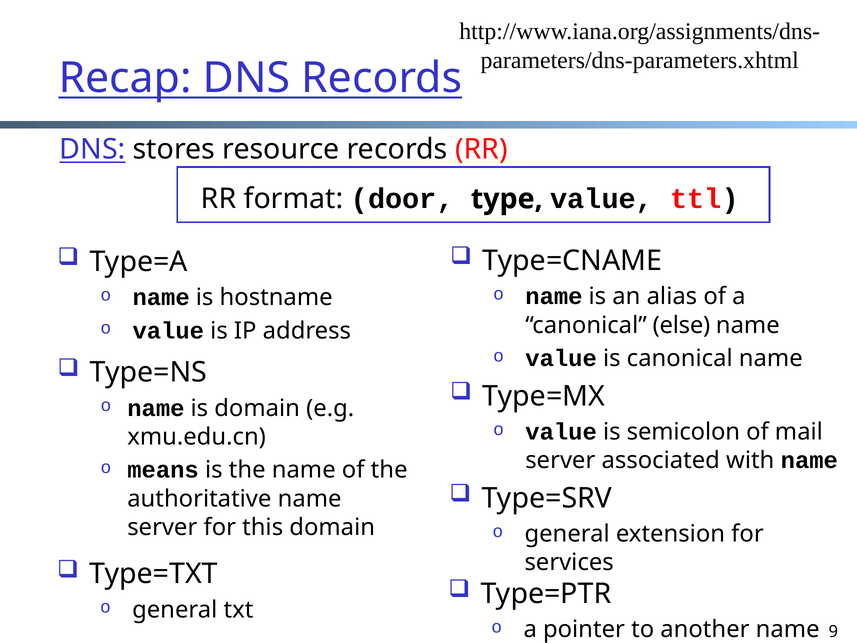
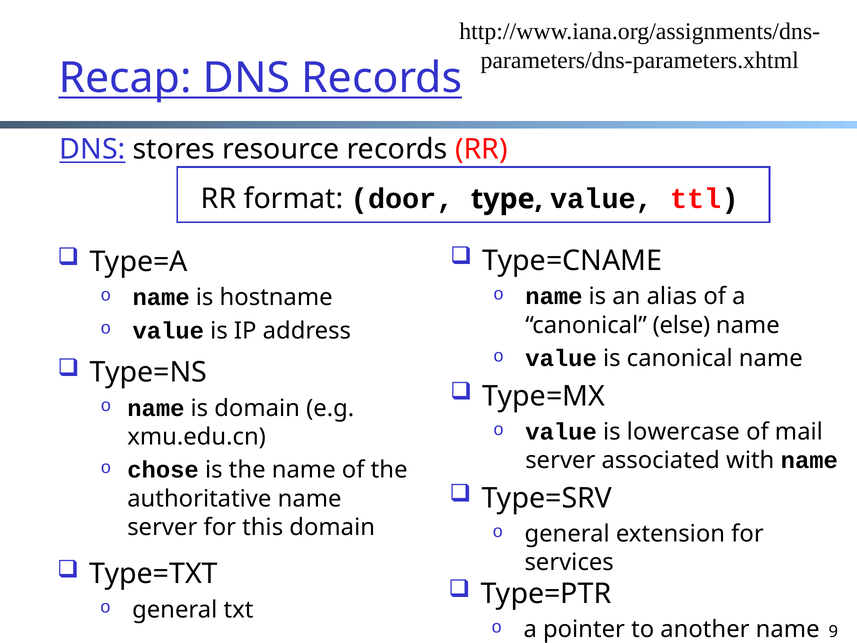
semicolon: semicolon -> lowercase
means: means -> chose
